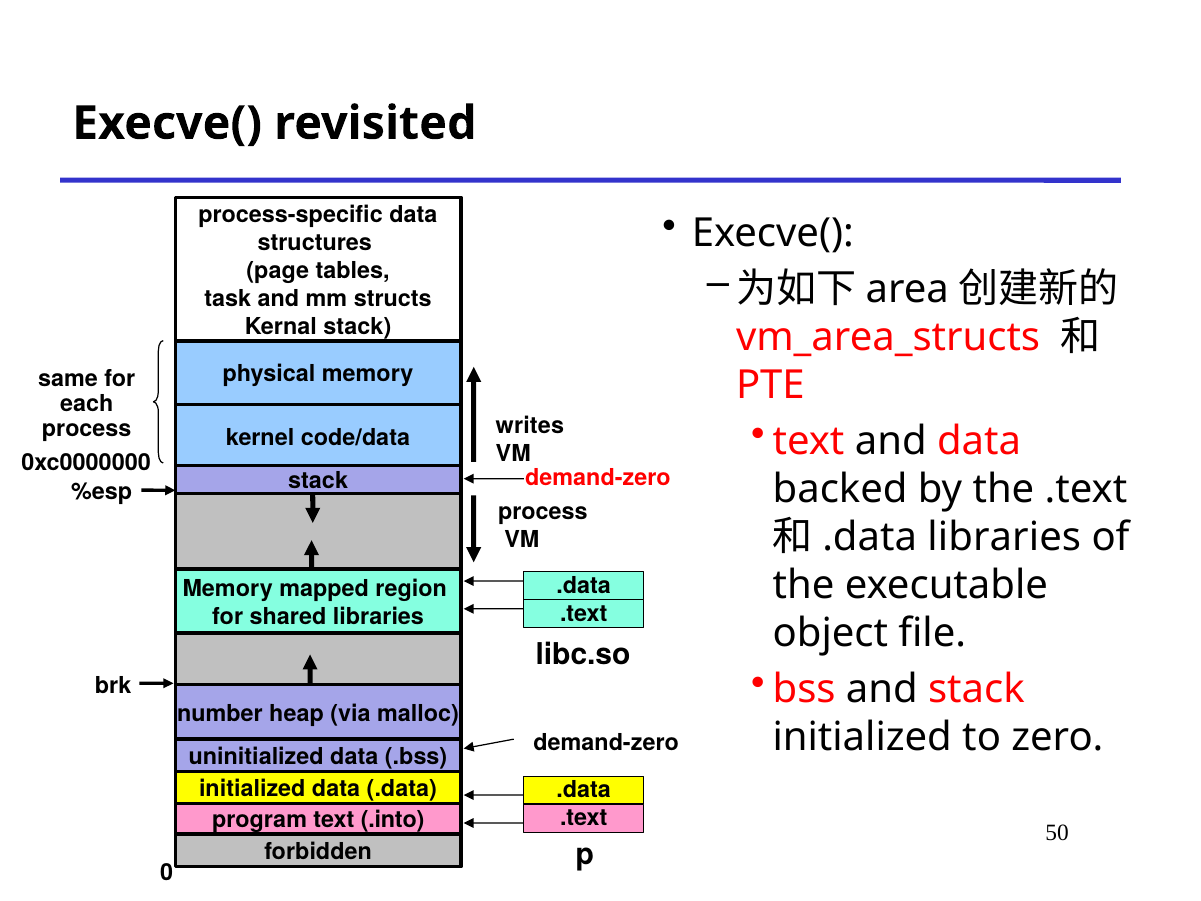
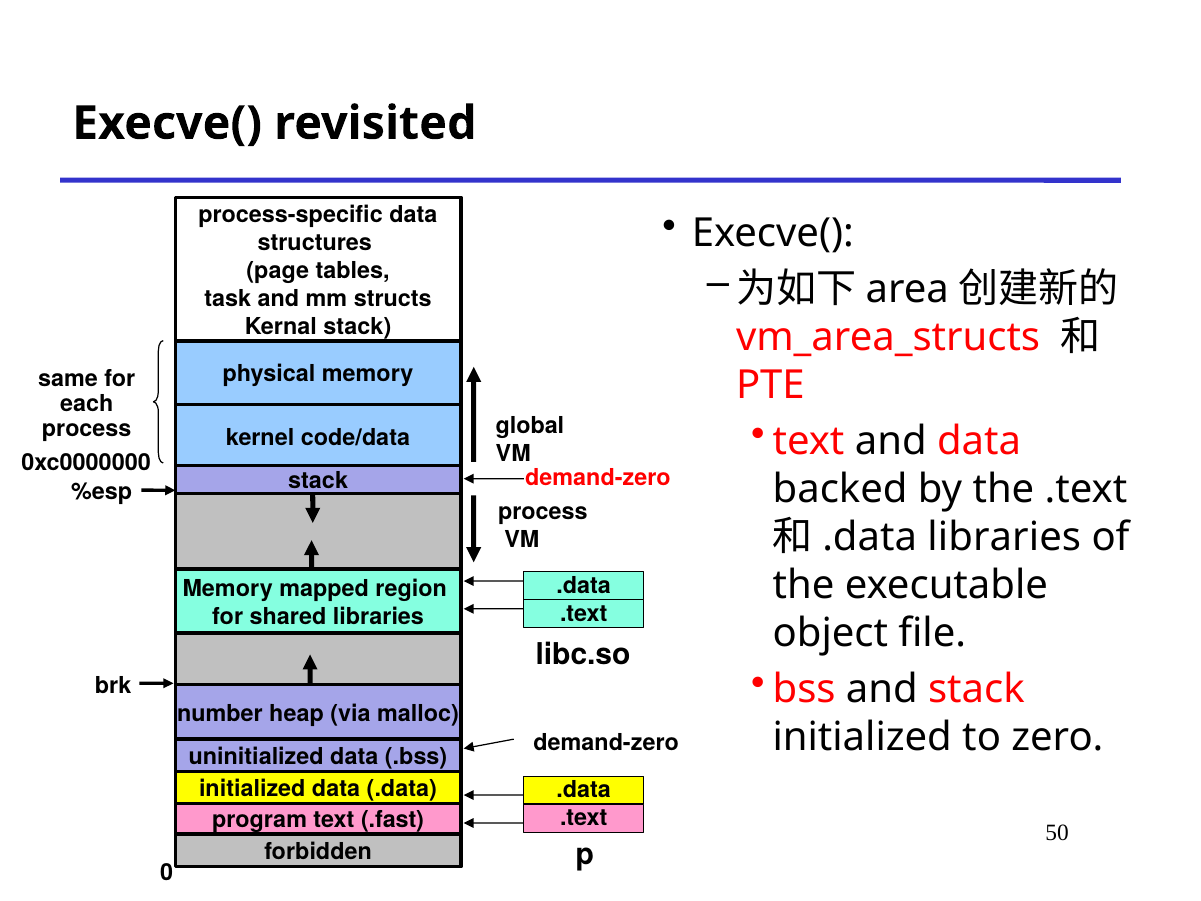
writes: writes -> global
.into: .into -> .fast
